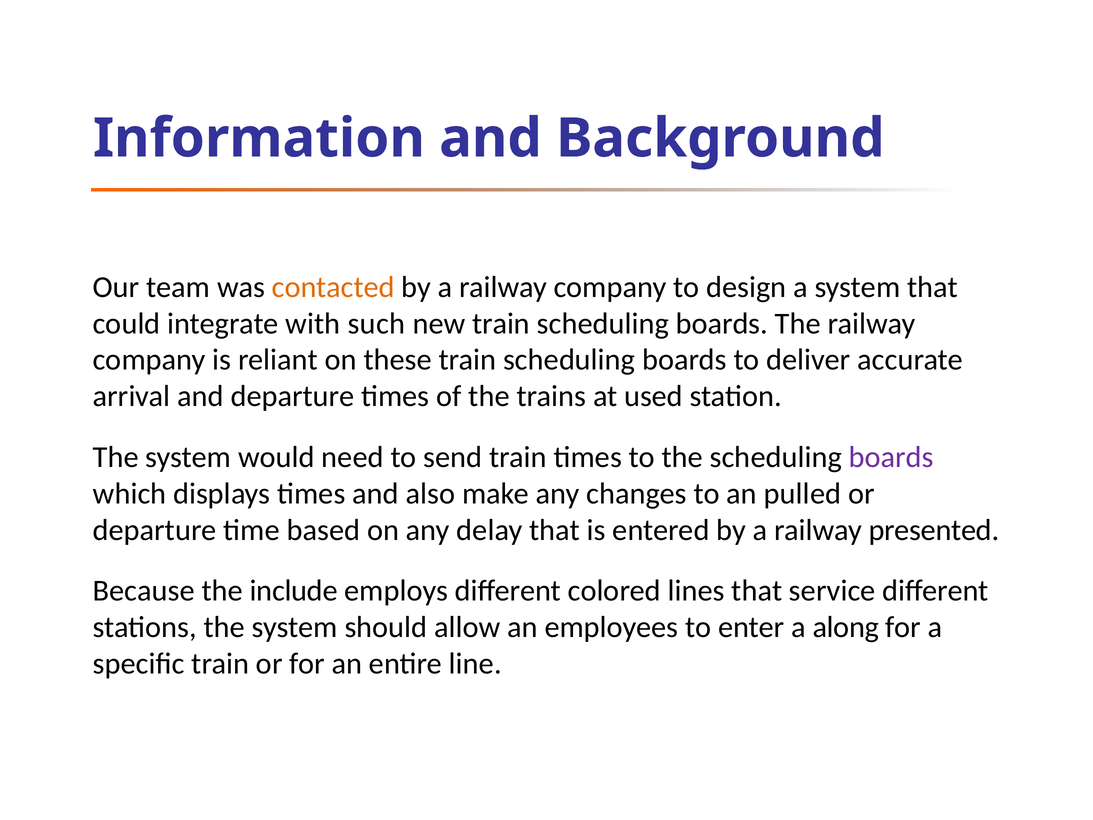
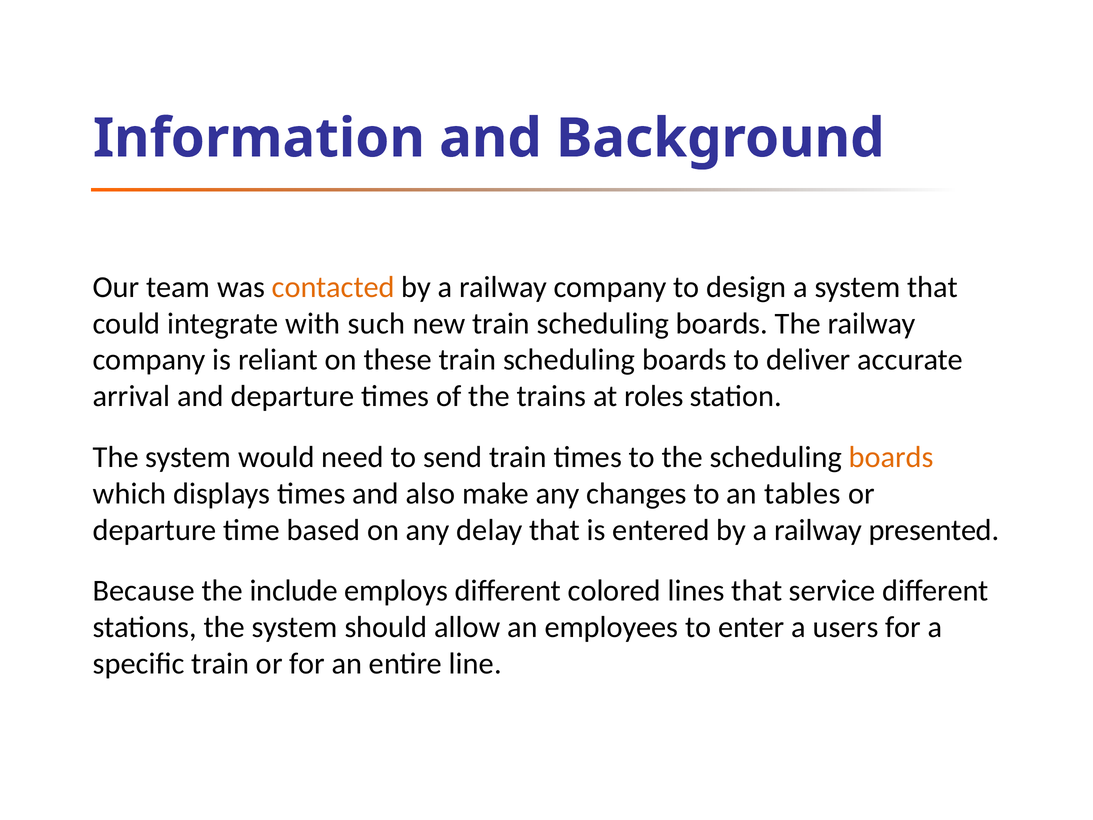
used: used -> roles
boards at (891, 457) colour: purple -> orange
pulled: pulled -> tables
along: along -> users
